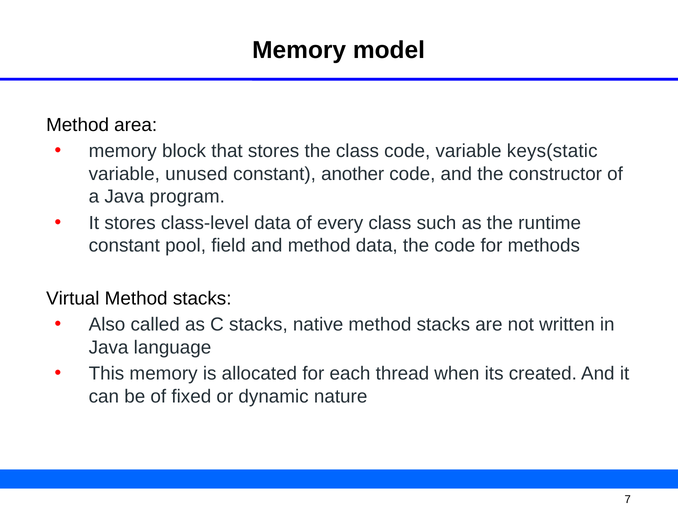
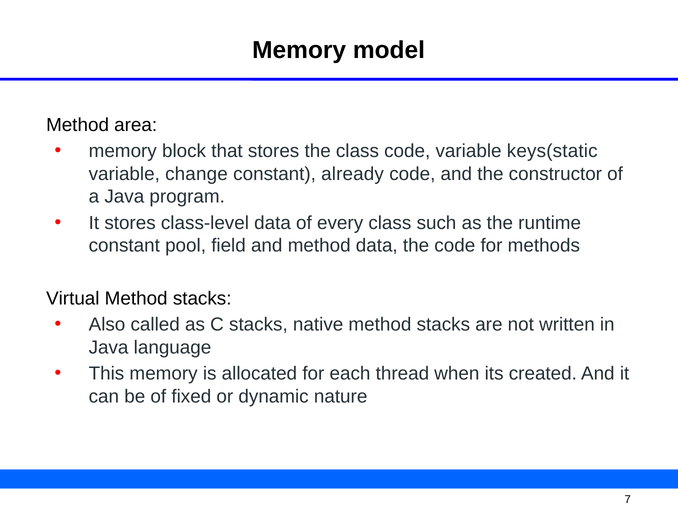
unused: unused -> change
another: another -> already
